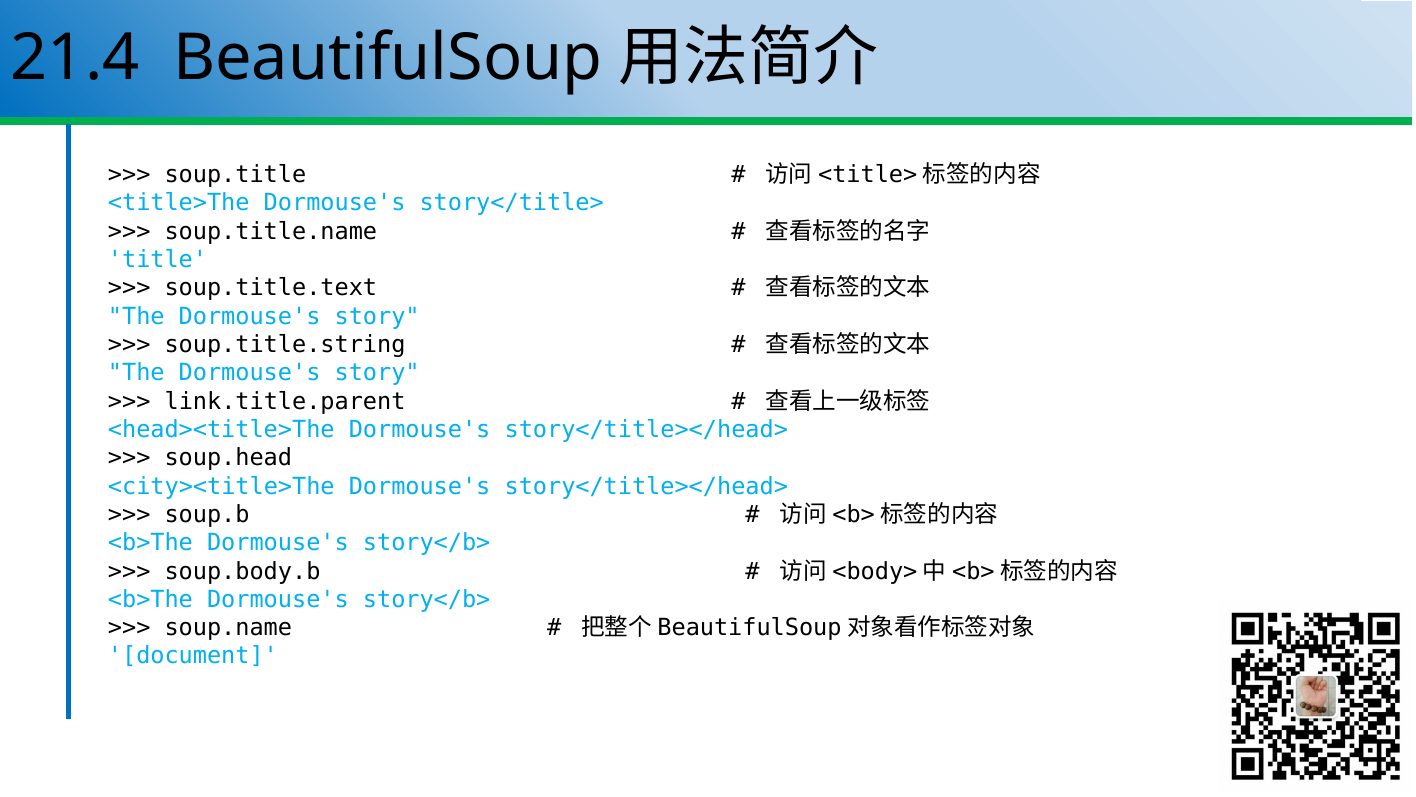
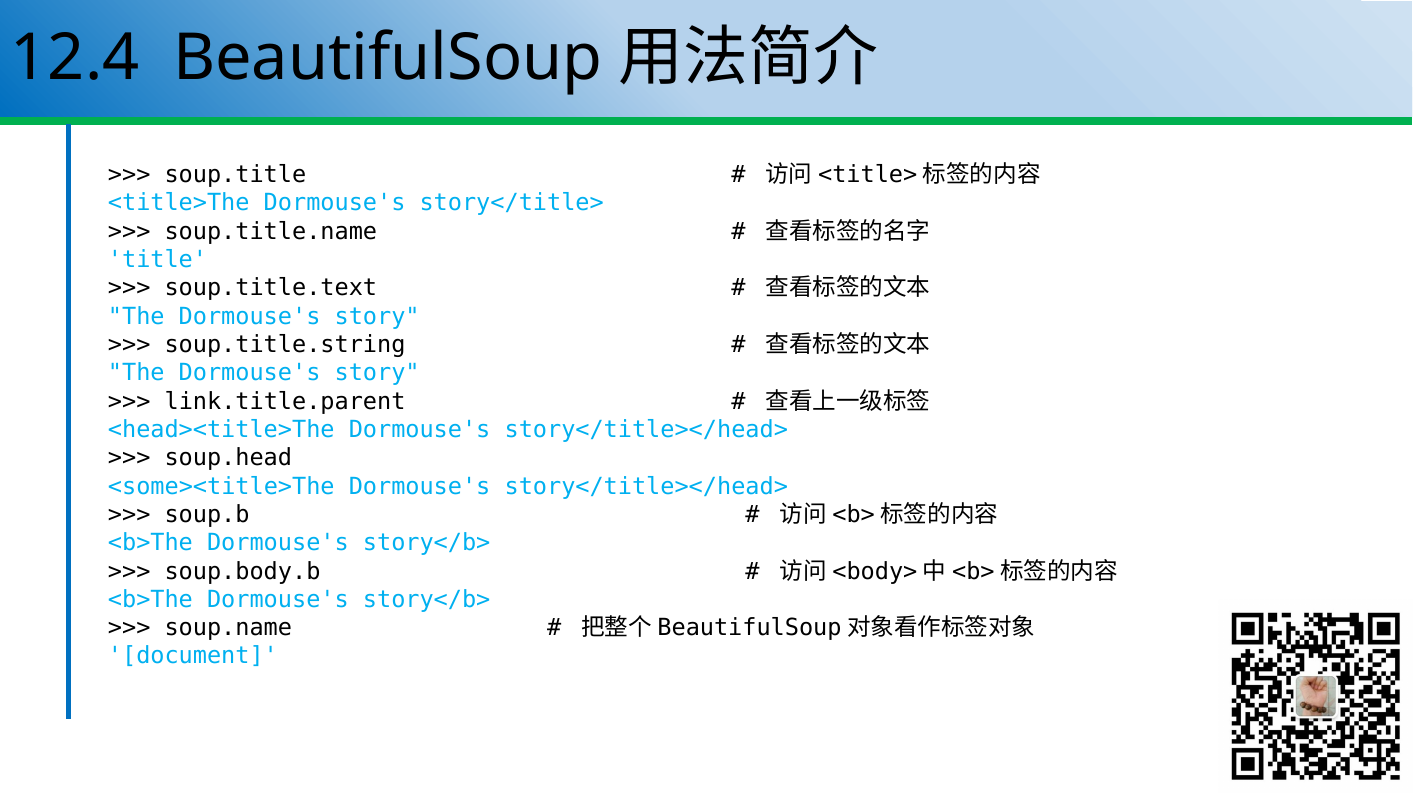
21.4: 21.4 -> 12.4
<city><title>The: <city><title>The -> <some><title>The
